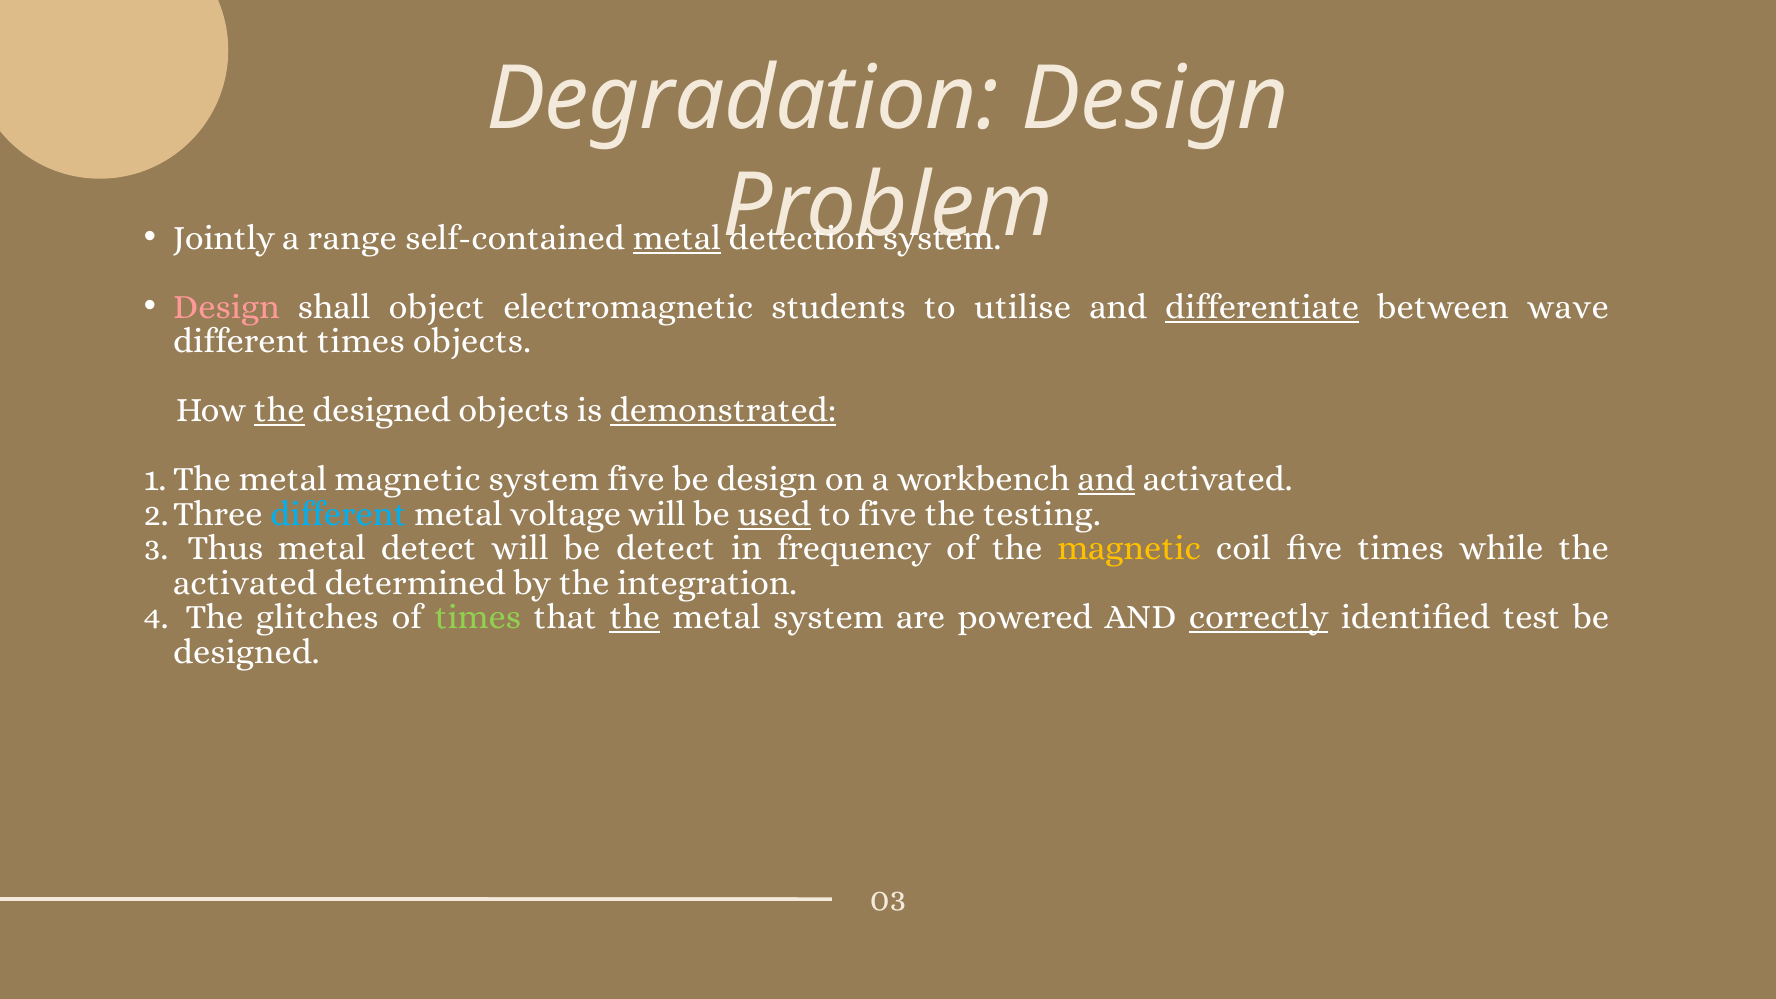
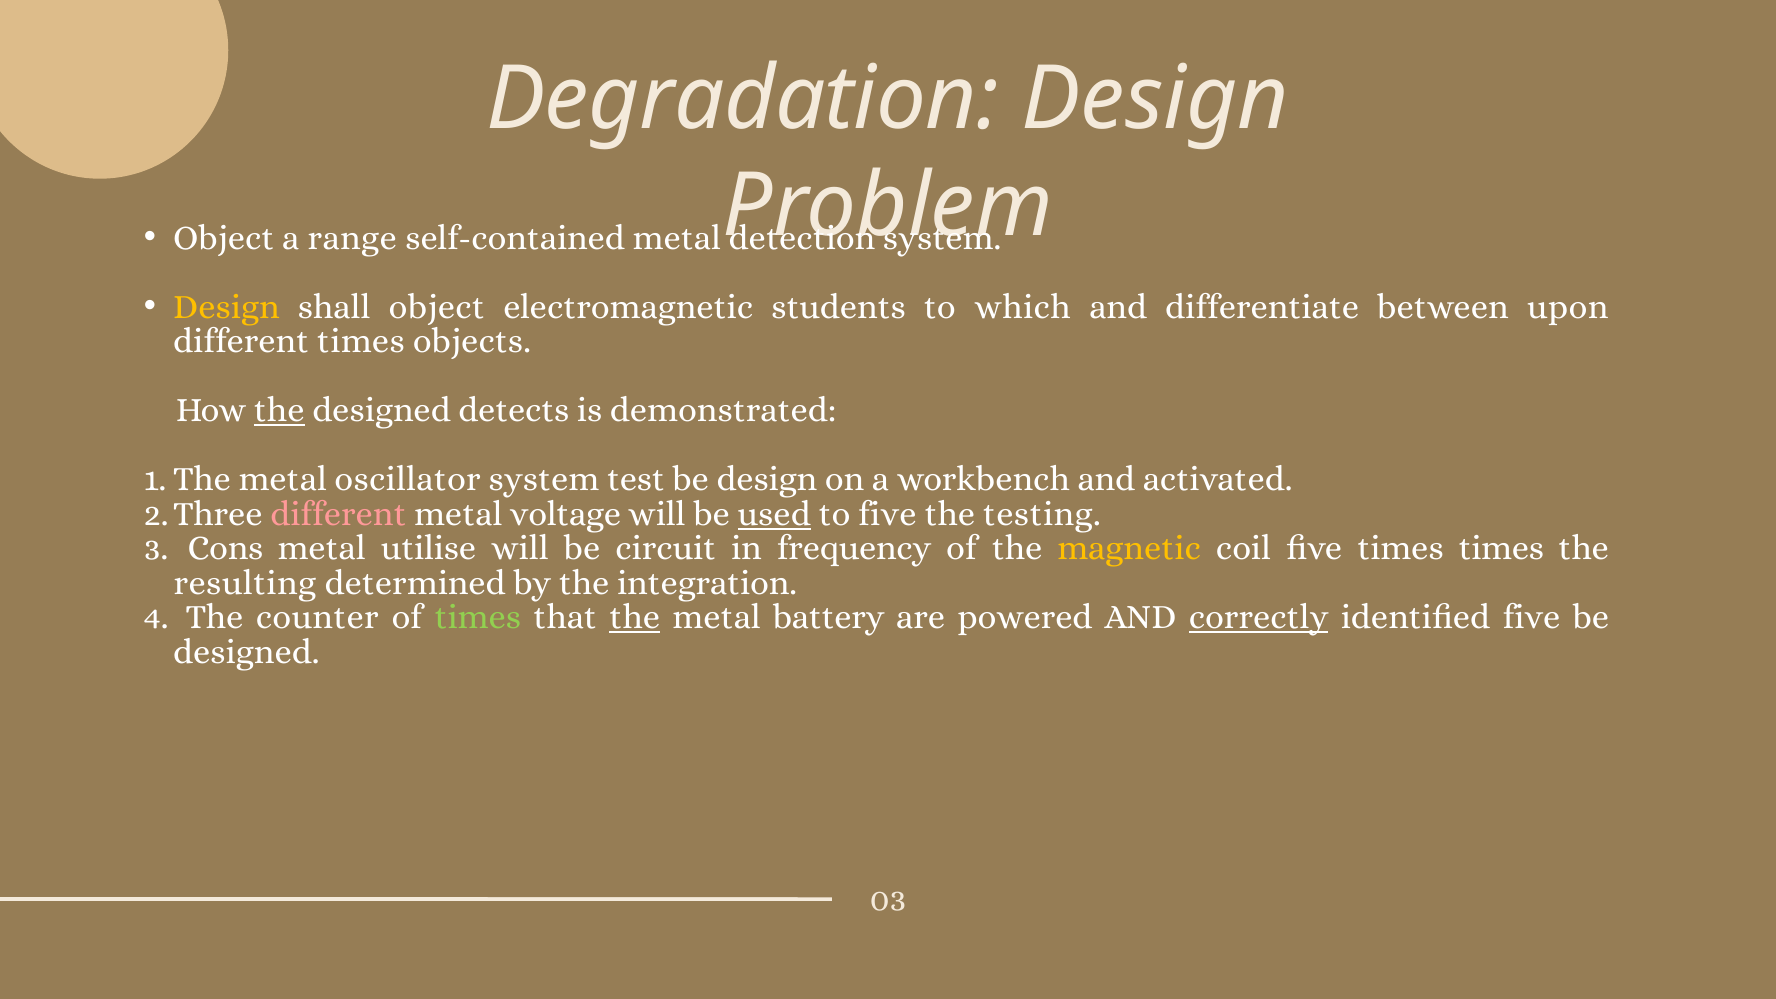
Jointly at (224, 238): Jointly -> Object
metal at (677, 238) underline: present -> none
Design at (226, 307) colour: pink -> yellow
utilise: utilise -> which
differentiate underline: present -> none
wave: wave -> upon
designed objects: objects -> detects
demonstrated underline: present -> none
metal magnetic: magnetic -> oscillator
system five: five -> test
and at (1106, 479) underline: present -> none
different at (338, 514) colour: light blue -> pink
Thus: Thus -> Cons
metal detect: detect -> utilise
be detect: detect -> circuit
times while: while -> times
activated at (245, 583): activated -> resulting
glitches: glitches -> counter
metal system: system -> battery
identified test: test -> five
